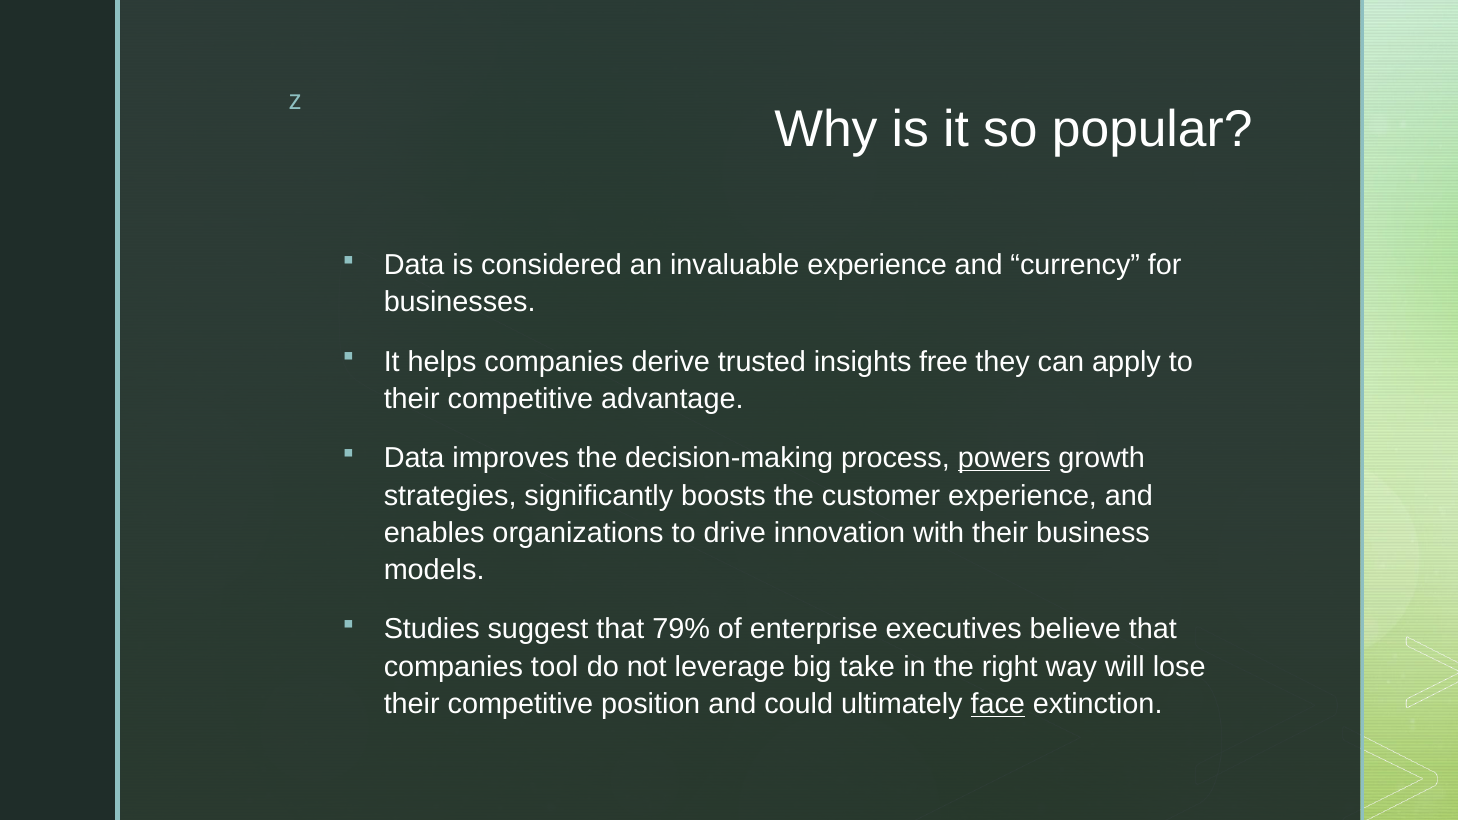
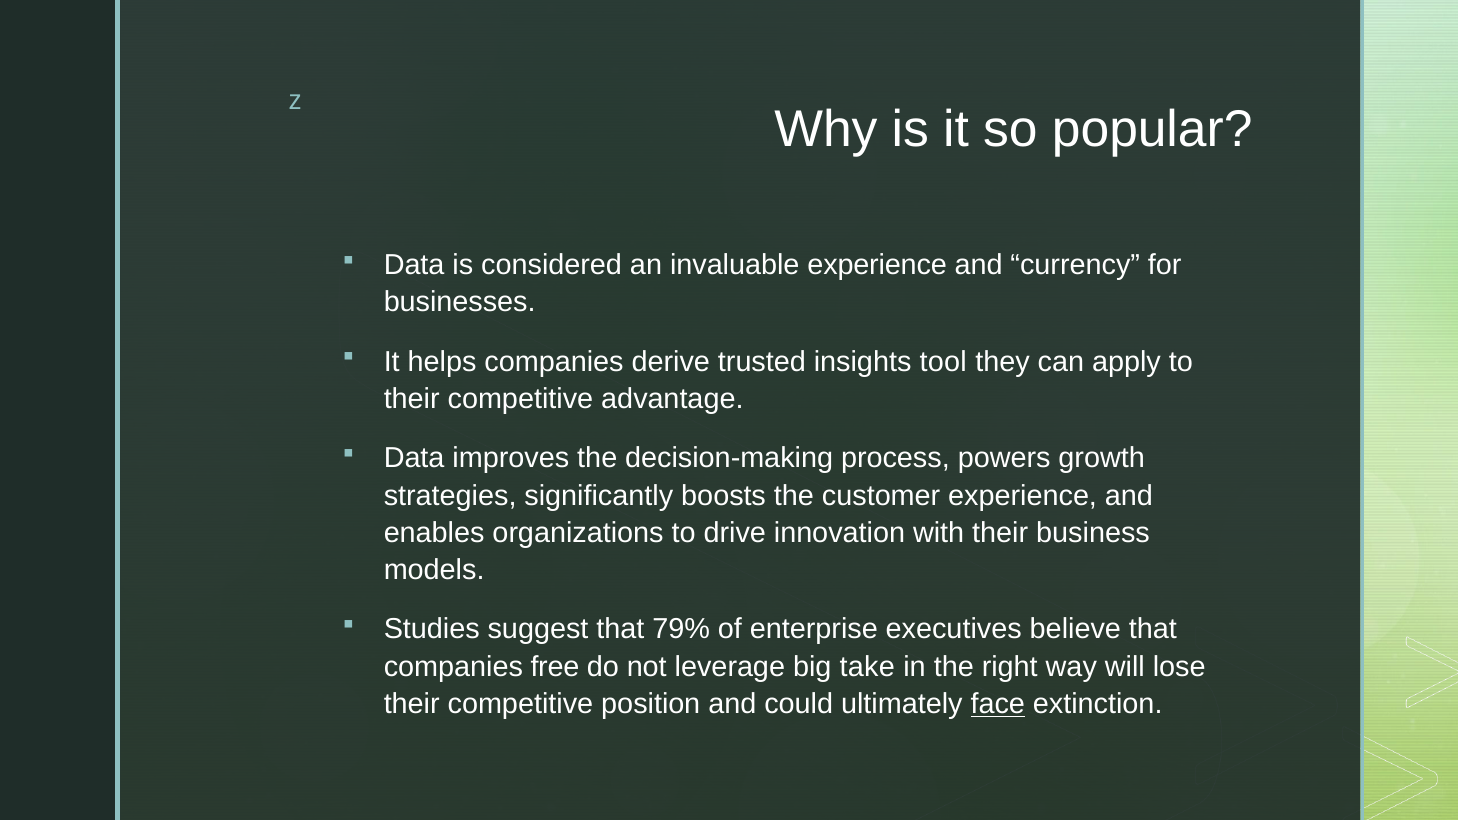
free: free -> tool
powers underline: present -> none
tool: tool -> free
